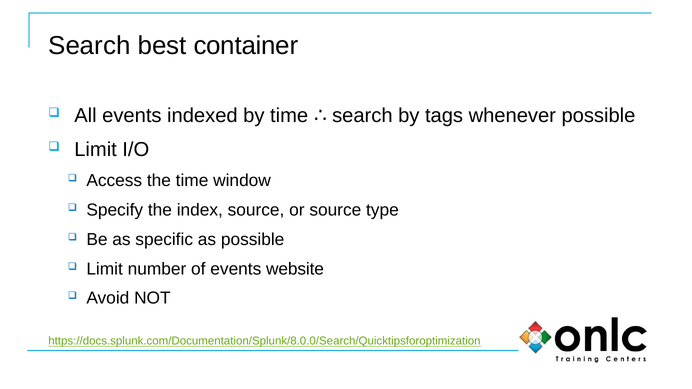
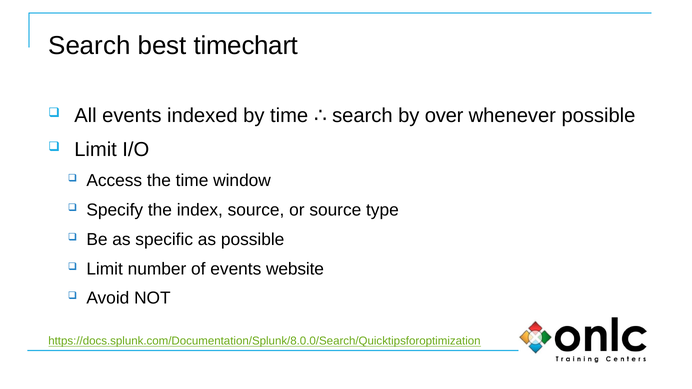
container: container -> timechart
tags: tags -> over
